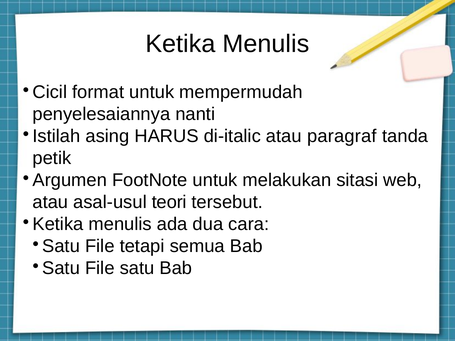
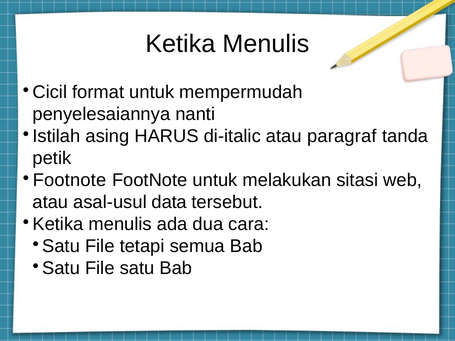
Argumen at (70, 180): Argumen -> Footnote
teori: teori -> data
